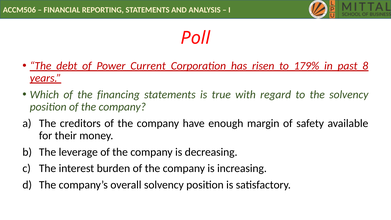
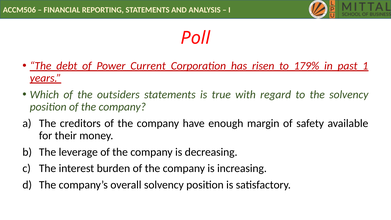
8: 8 -> 1
financing: financing -> outsiders
